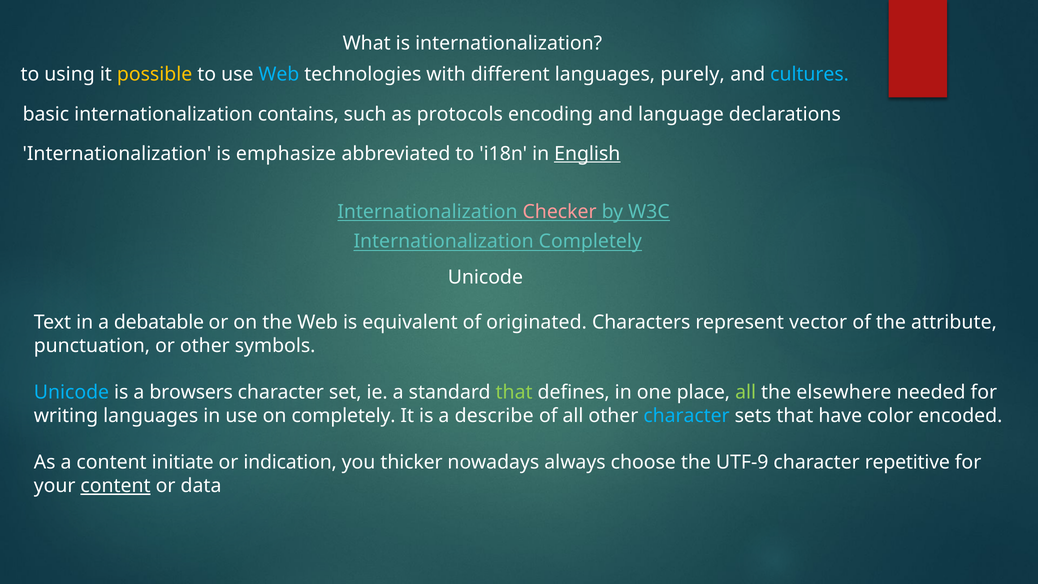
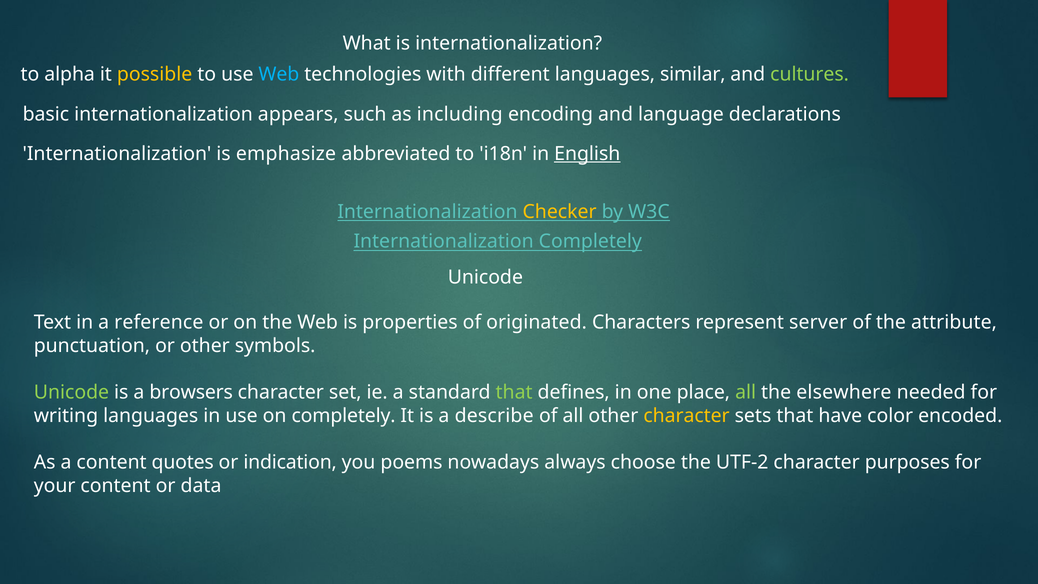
using: using -> alpha
purely: purely -> similar
cultures colour: light blue -> light green
contains: contains -> appears
protocols: protocols -> including
Checker colour: pink -> yellow
debatable: debatable -> reference
equivalent: equivalent -> properties
vector: vector -> server
Unicode at (71, 392) colour: light blue -> light green
character at (687, 416) colour: light blue -> yellow
initiate: initiate -> quotes
thicker: thicker -> poems
UTF-9: UTF-9 -> UTF-2
repetitive: repetitive -> purposes
content at (116, 486) underline: present -> none
